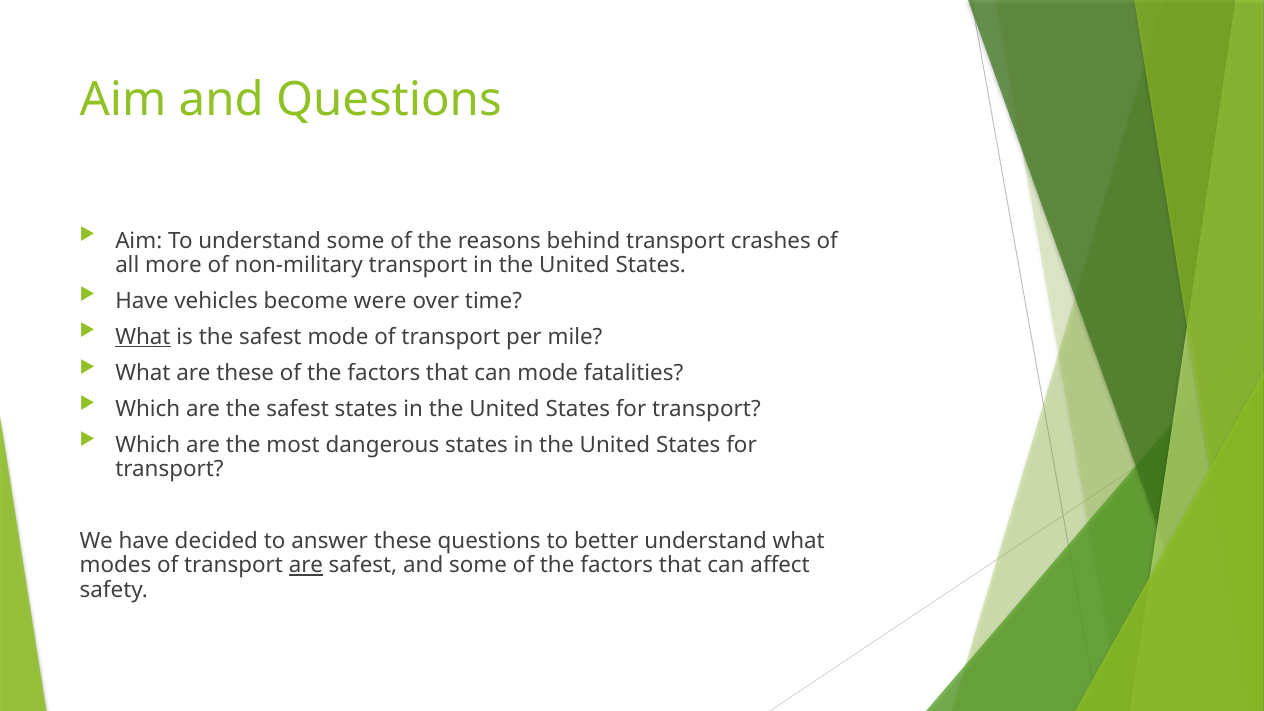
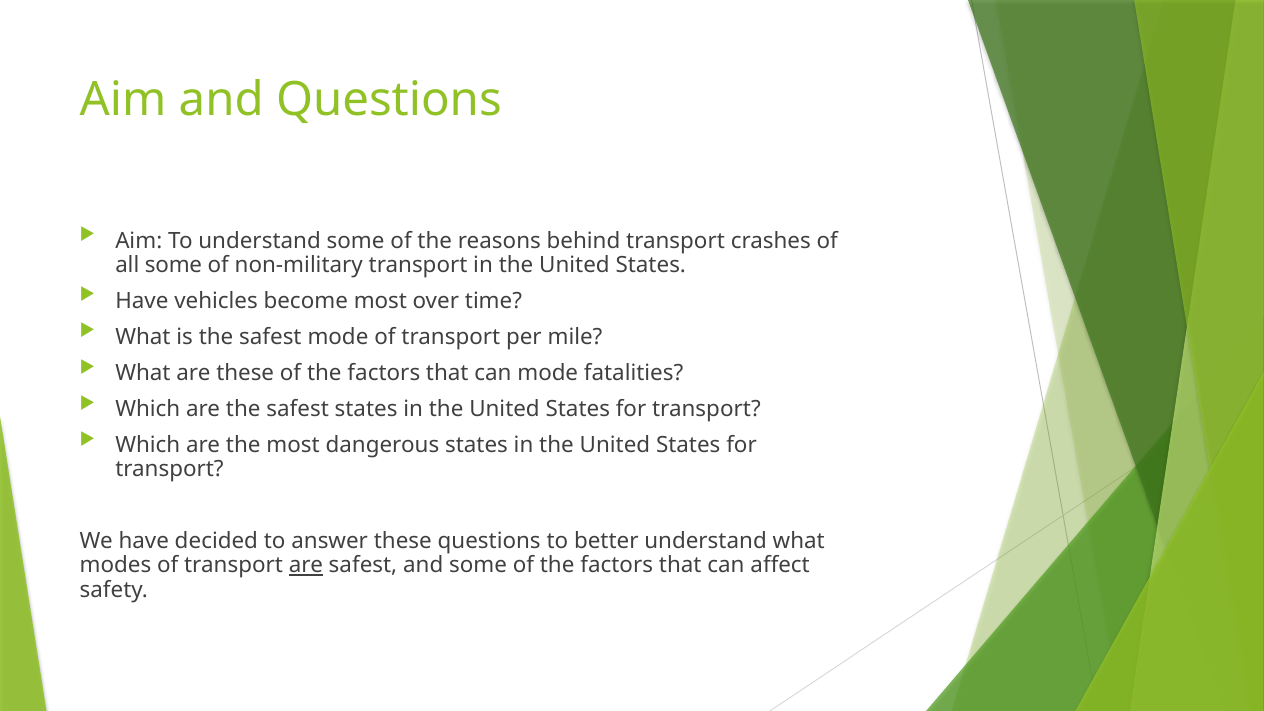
all more: more -> some
become were: were -> most
What at (143, 337) underline: present -> none
